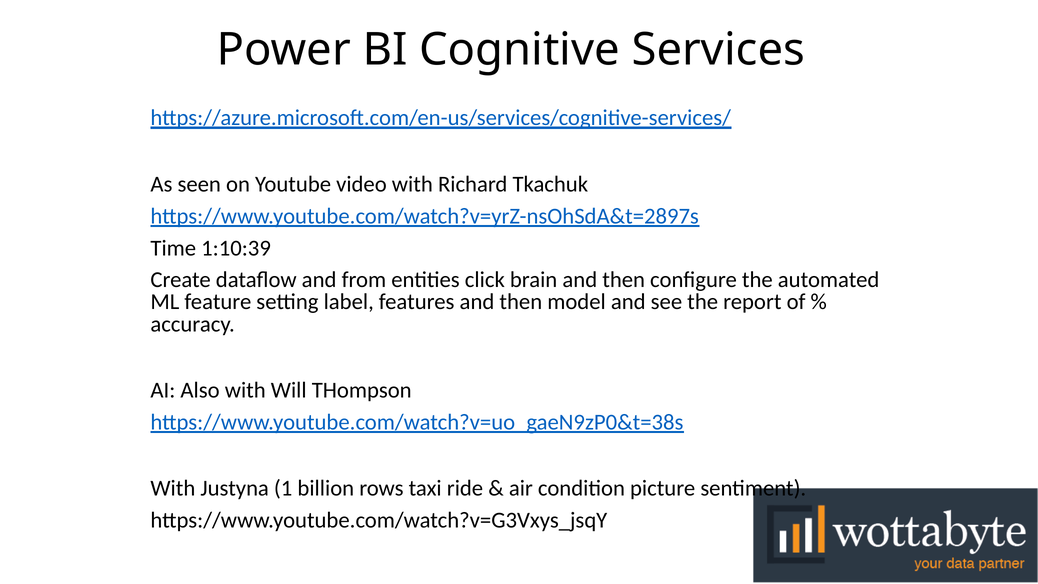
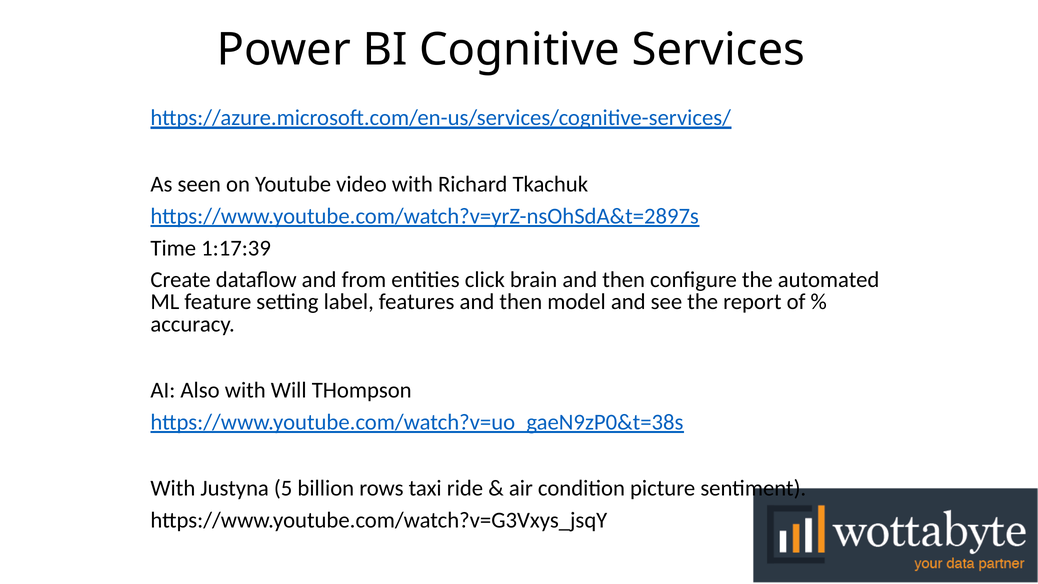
1:10:39: 1:10:39 -> 1:17:39
1: 1 -> 5
